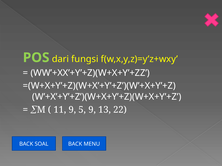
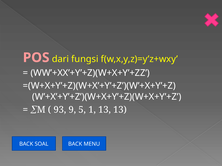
POS colour: light green -> pink
11: 11 -> 93
5 9: 9 -> 1
13 22: 22 -> 13
